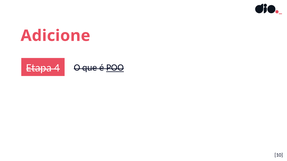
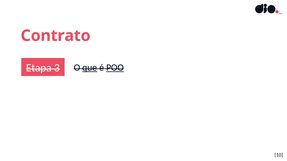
Adicione: Adicione -> Contrato
4: 4 -> 3
que underline: none -> present
